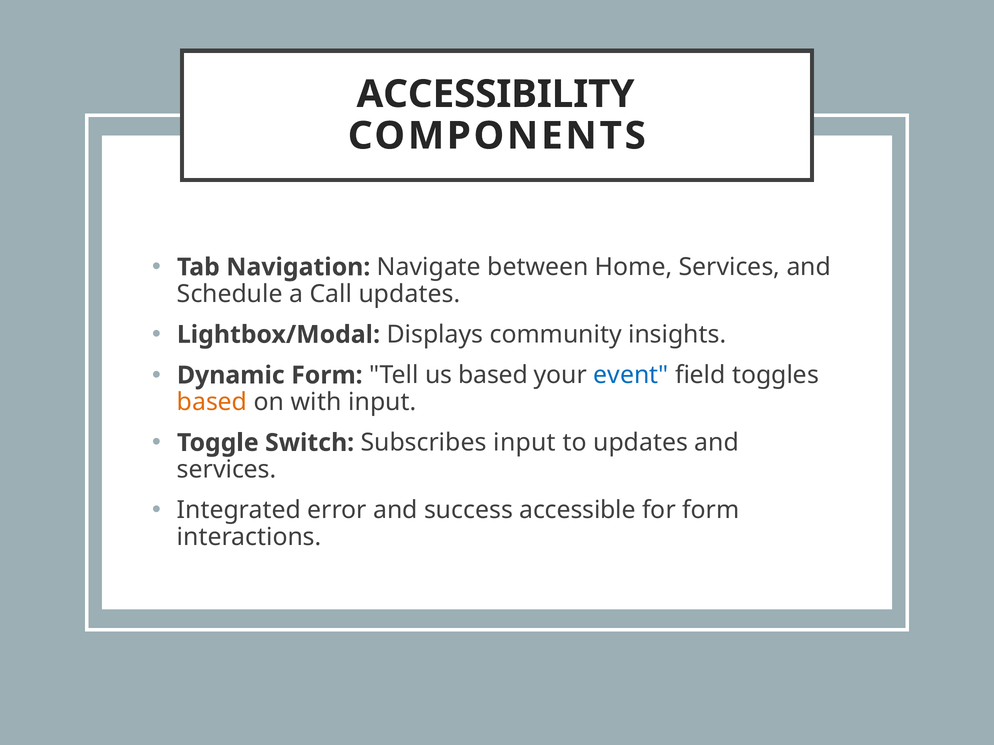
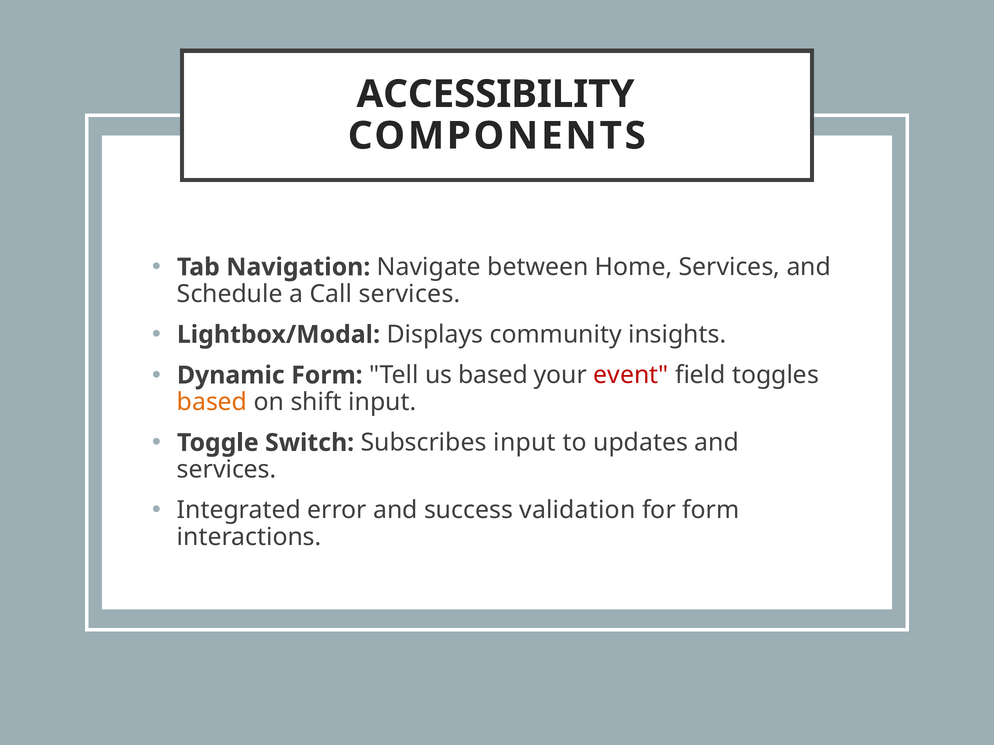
Call updates: updates -> services
event colour: blue -> red
with: with -> shift
accessible: accessible -> validation
